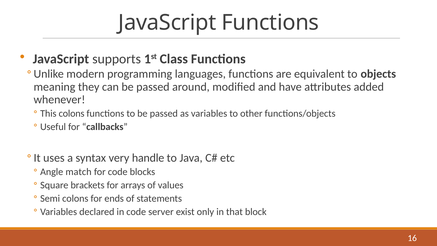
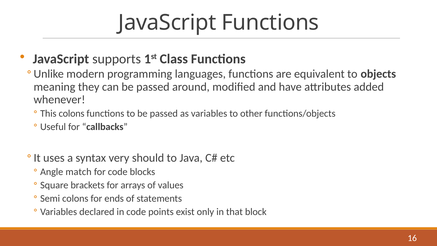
handle: handle -> should
server: server -> points
